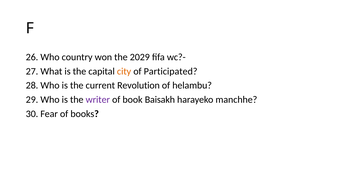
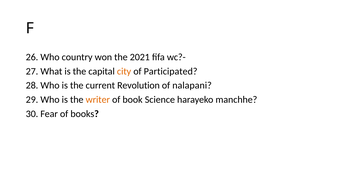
2029: 2029 -> 2021
helambu: helambu -> nalapani
writer colour: purple -> orange
Baisakh: Baisakh -> Science
